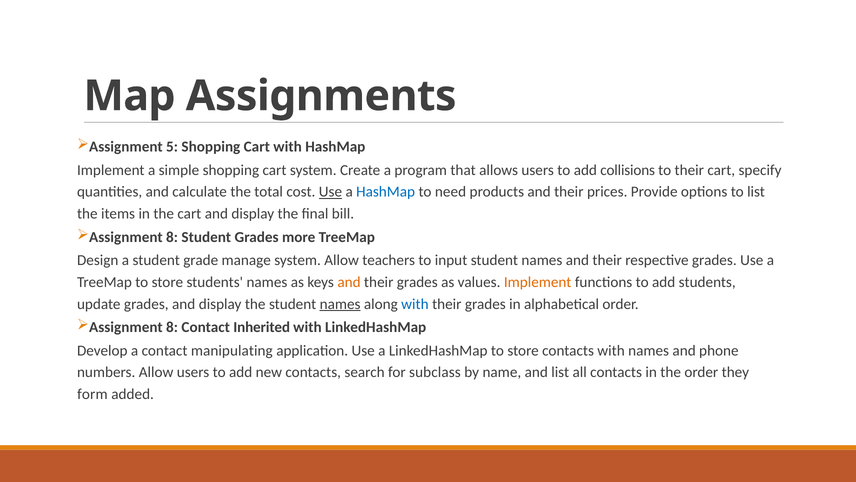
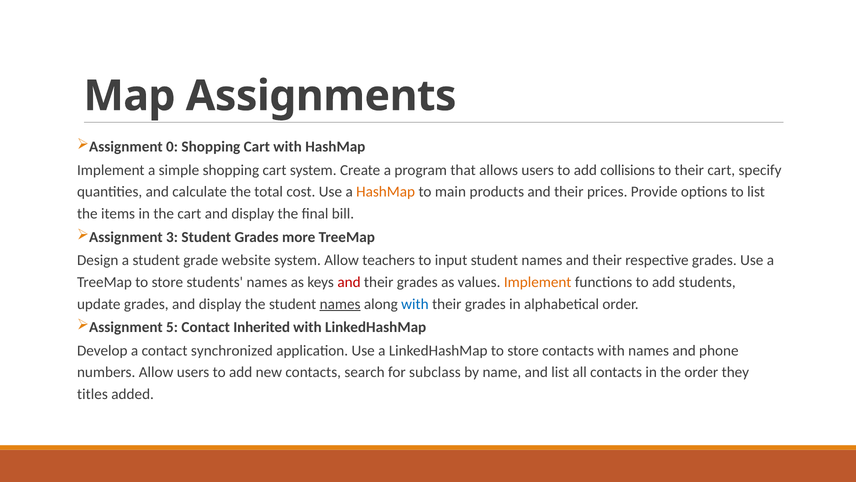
5: 5 -> 0
Use at (330, 192) underline: present -> none
HashMap at (386, 192) colour: blue -> orange
need: need -> main
8 at (172, 237): 8 -> 3
manage: manage -> website
and at (349, 282) colour: orange -> red
8 at (172, 327): 8 -> 5
manipulating: manipulating -> synchronized
form: form -> titles
